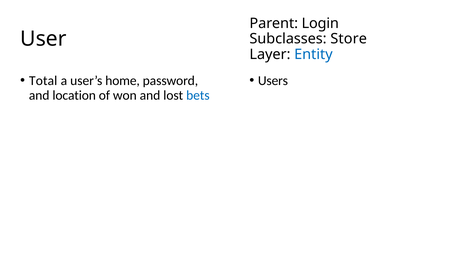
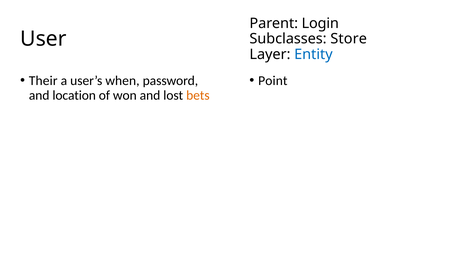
Users: Users -> Point
Total: Total -> Their
home: home -> when
bets colour: blue -> orange
